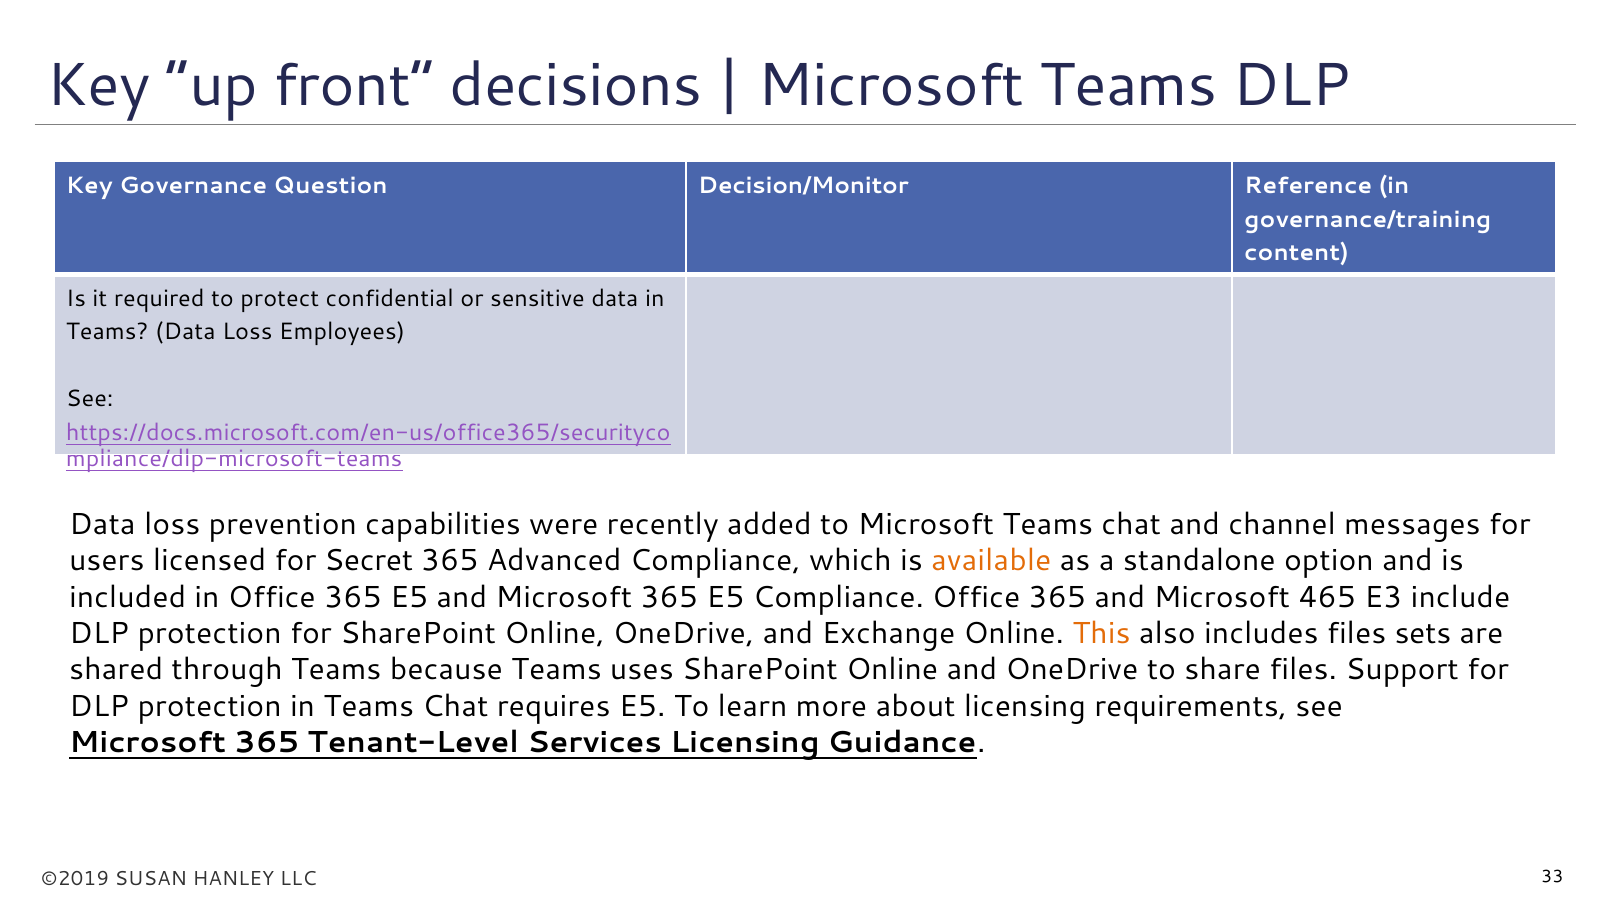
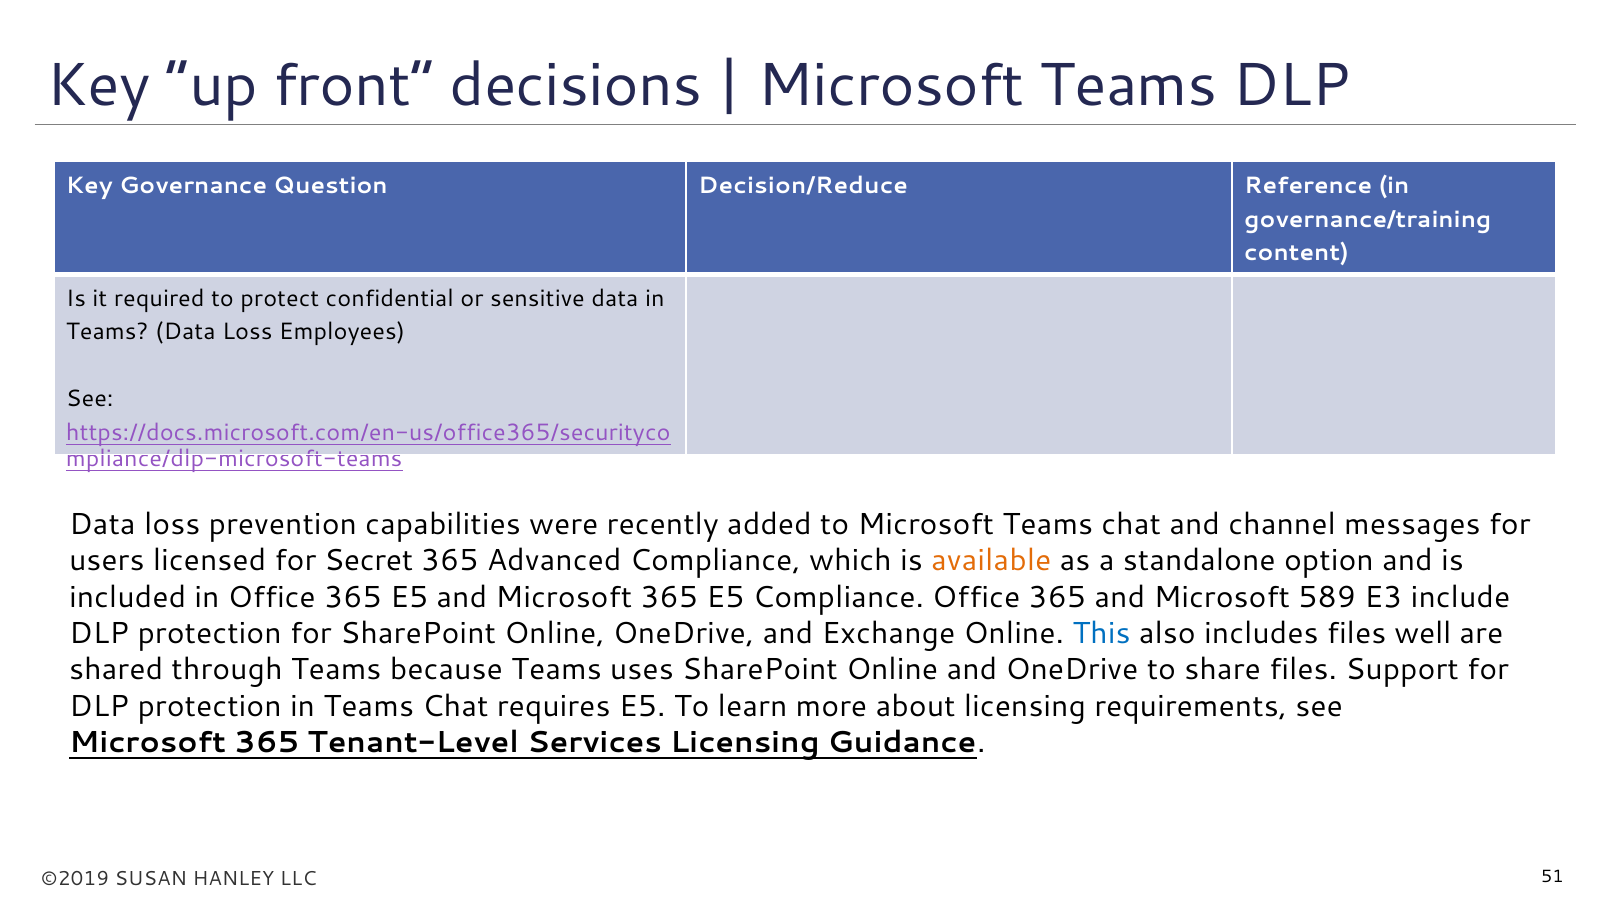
Decision/Monitor: Decision/Monitor -> Decision/Reduce
465: 465 -> 589
This colour: orange -> blue
sets: sets -> well
33: 33 -> 51
